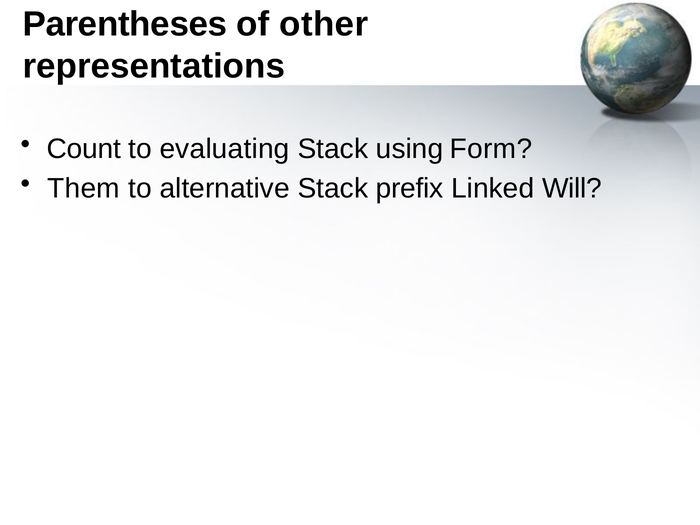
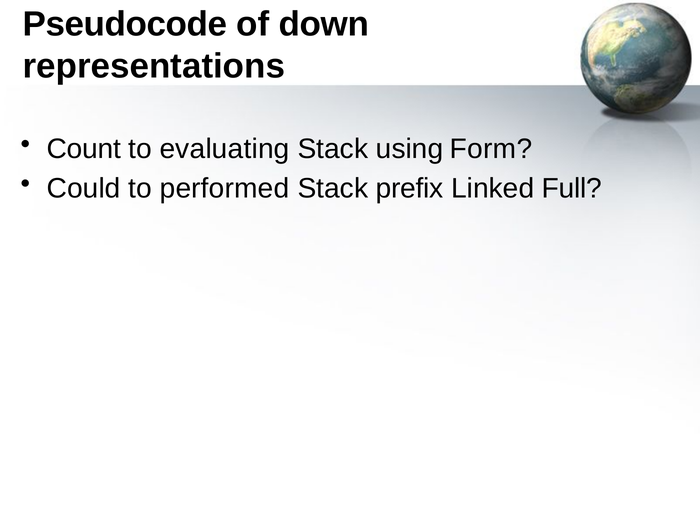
Parentheses: Parentheses -> Pseudocode
other: other -> down
Them: Them -> Could
alternative: alternative -> performed
Will: Will -> Full
